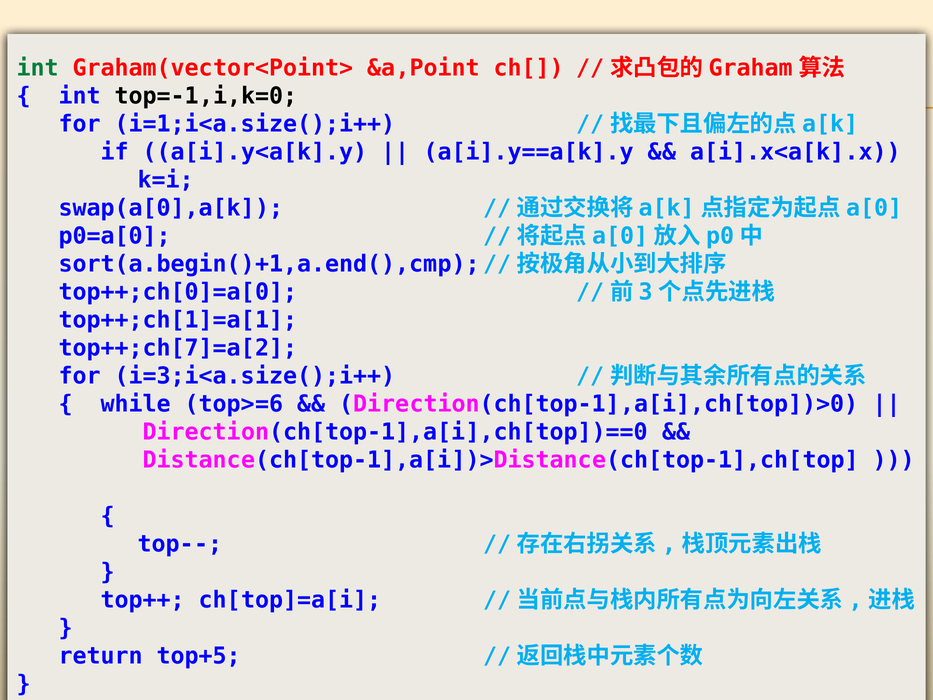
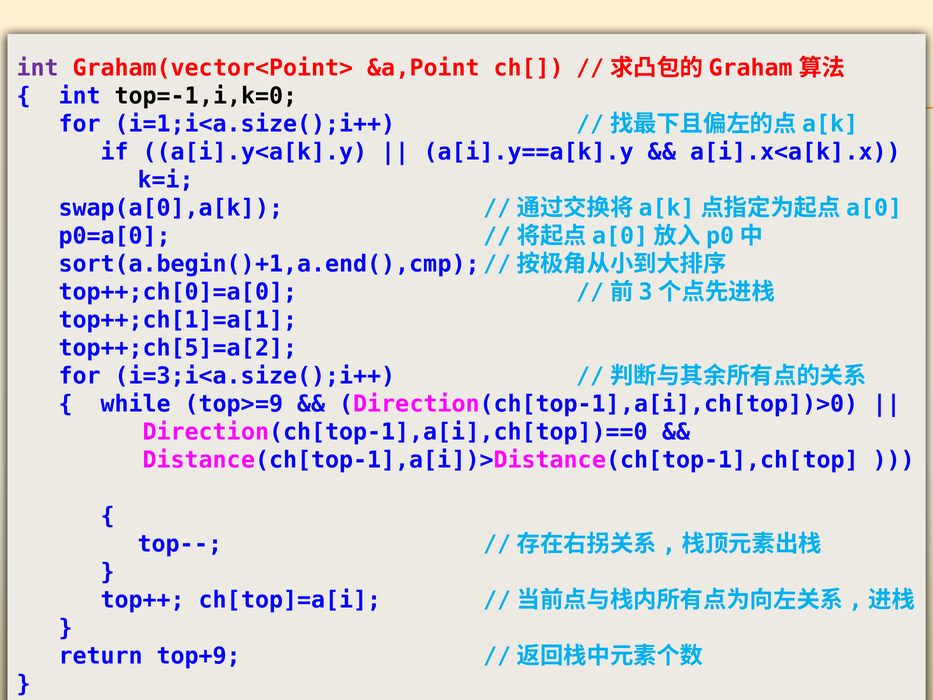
int at (38, 68) colour: green -> purple
top++;ch[7]=a[2: top++;ch[7]=a[2 -> top++;ch[5]=a[2
top>=6: top>=6 -> top>=9
top+5: top+5 -> top+9
